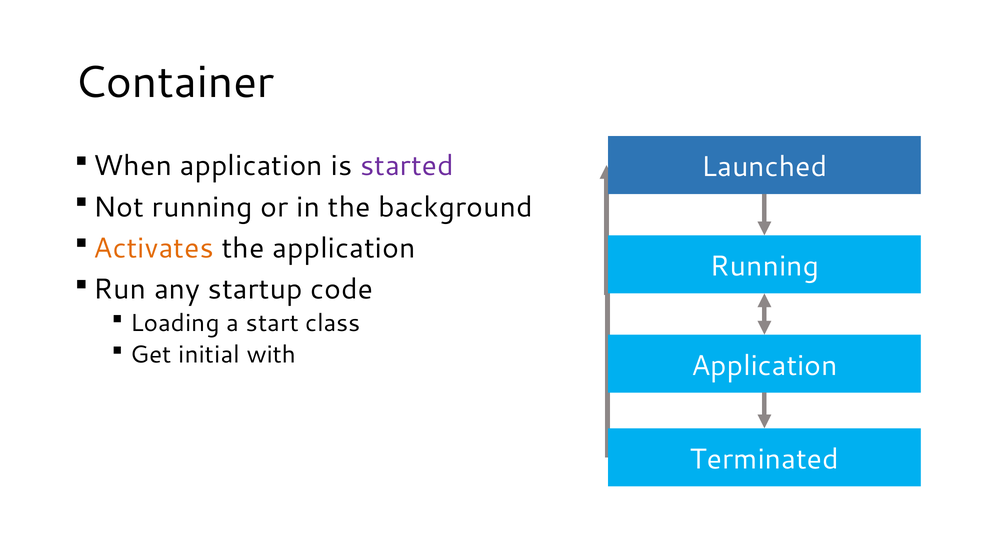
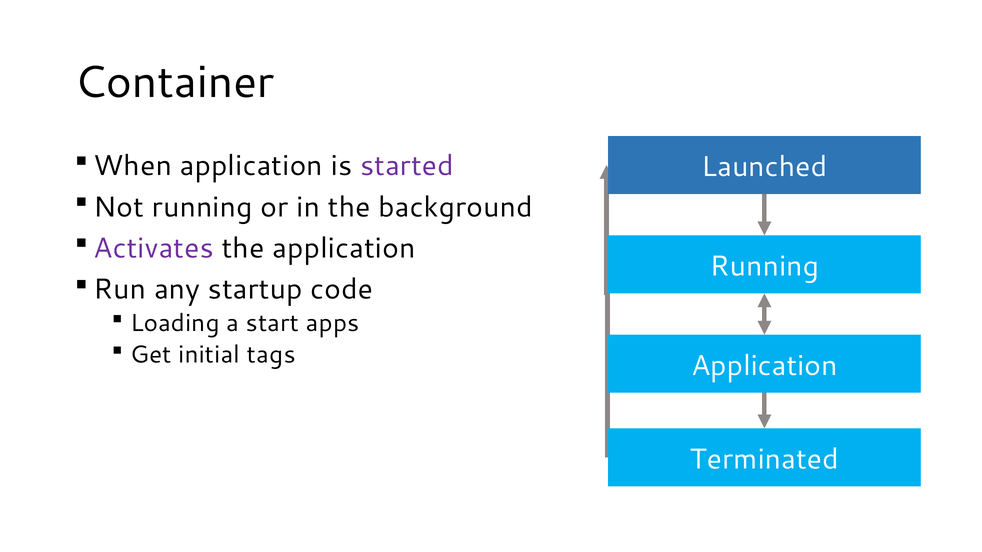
Activates colour: orange -> purple
class: class -> apps
with: with -> tags
